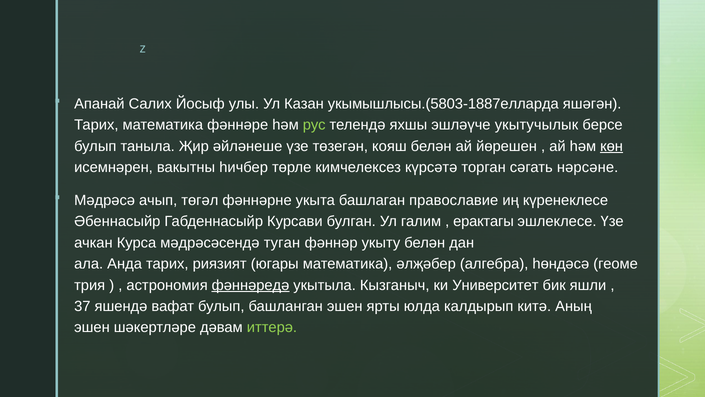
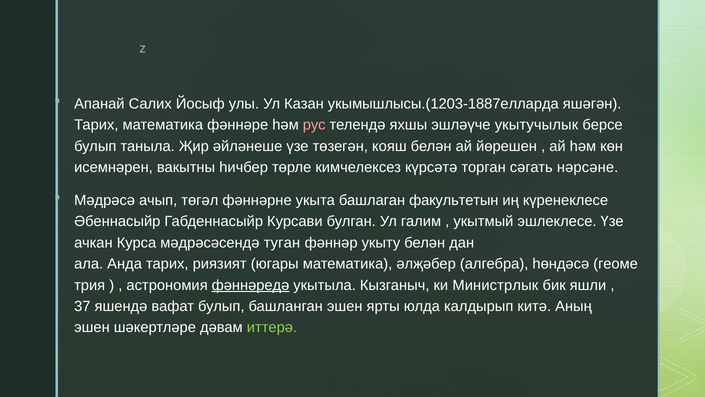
укымышлысы.(5803-1887елларда: укымышлысы.(5803-1887елларда -> укымышлысы.(1203-1887елларда
рус colour: light green -> pink
көн underline: present -> none
православие: православие -> факультетын
ерактагы: ерактагы -> укытмый
Университет: Университет -> Министрлык
